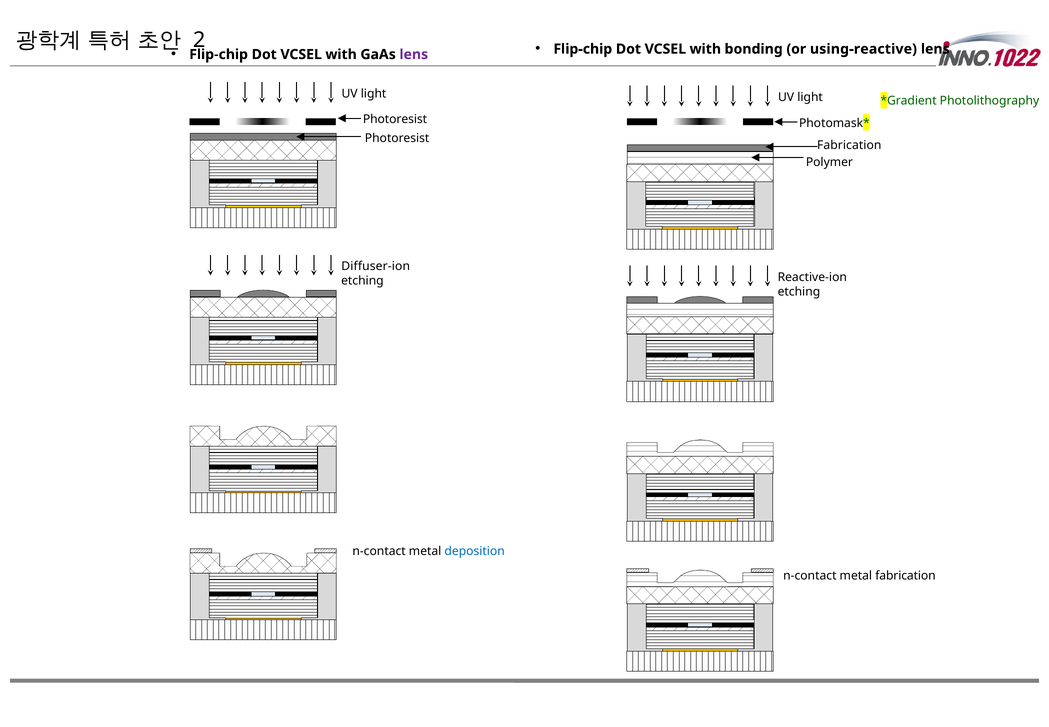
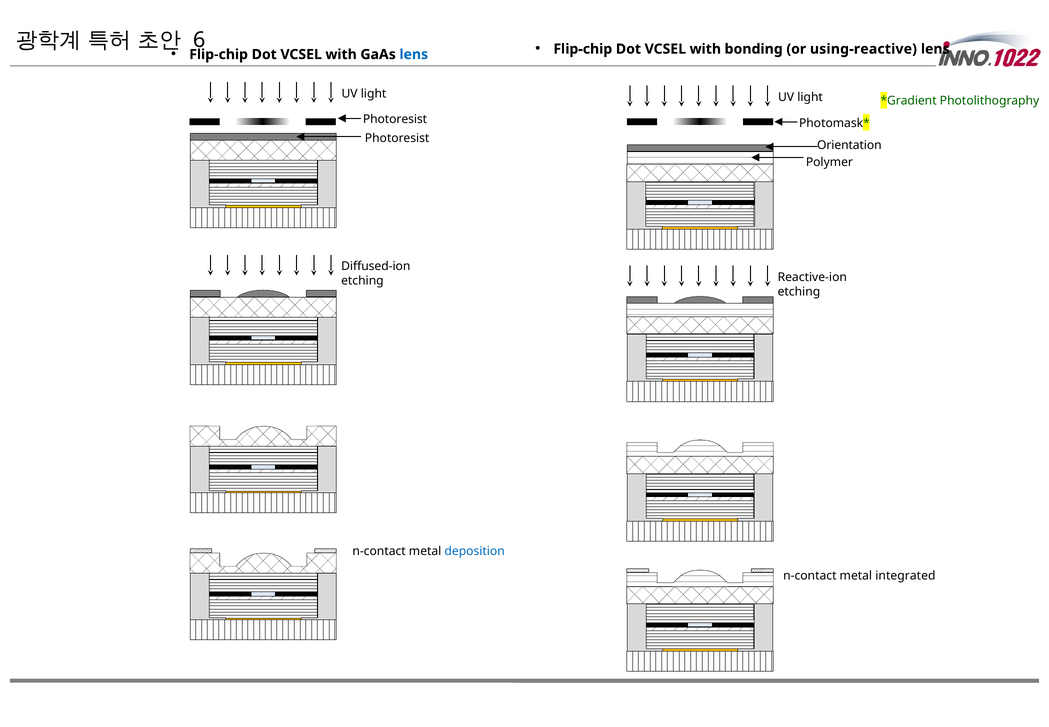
2: 2 -> 6
lens at (414, 54) colour: purple -> blue
Fabrication at (849, 145): Fabrication -> Orientation
Diffuser-ion: Diffuser-ion -> Diffused-ion
metal fabrication: fabrication -> integrated
